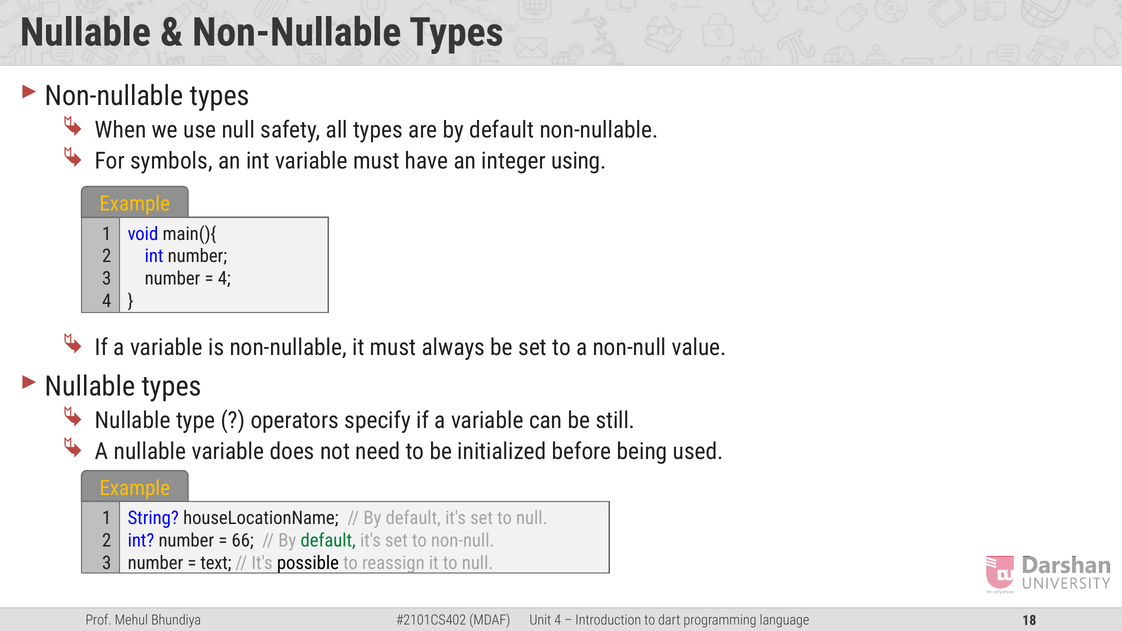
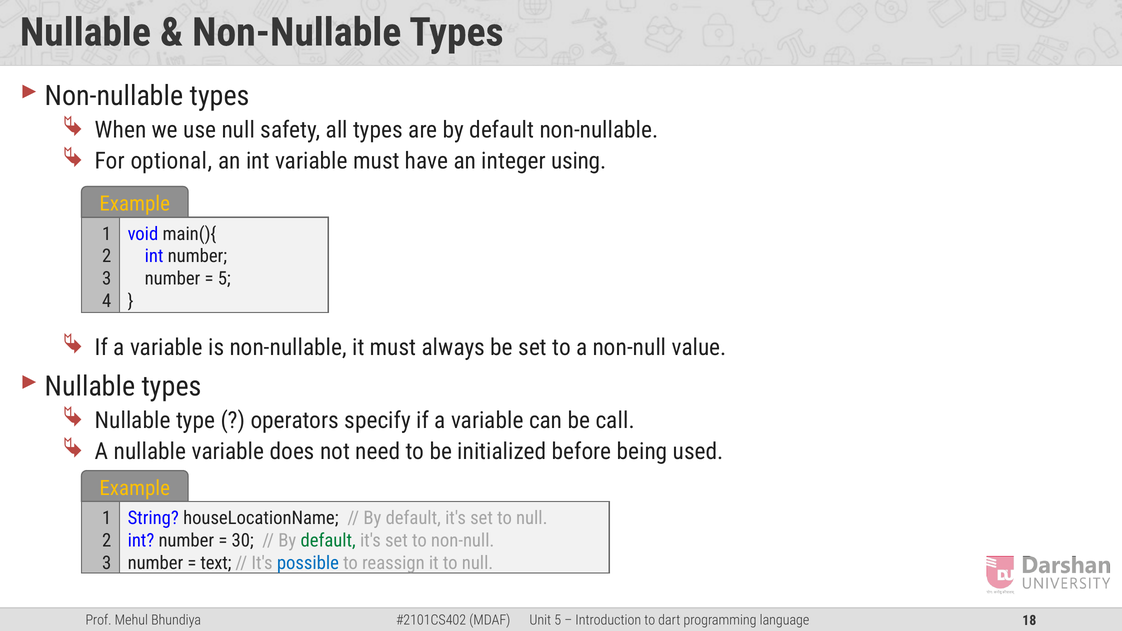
symbols: symbols -> optional
4 at (224, 279): 4 -> 5
still: still -> call
66: 66 -> 30
possible colour: black -> blue
4 at (558, 620): 4 -> 5
